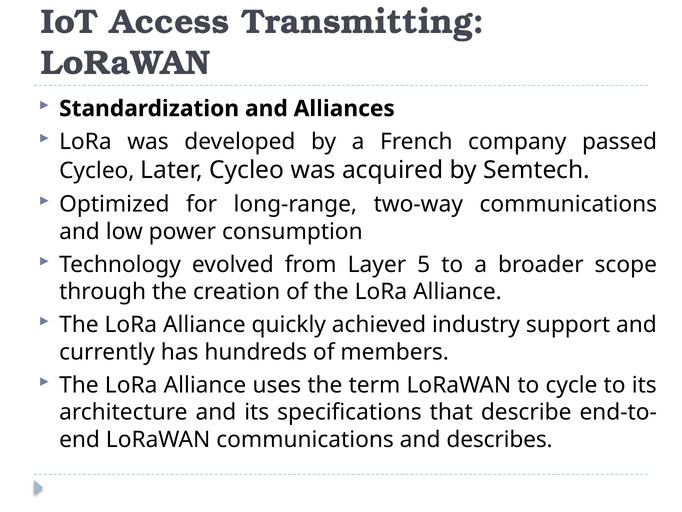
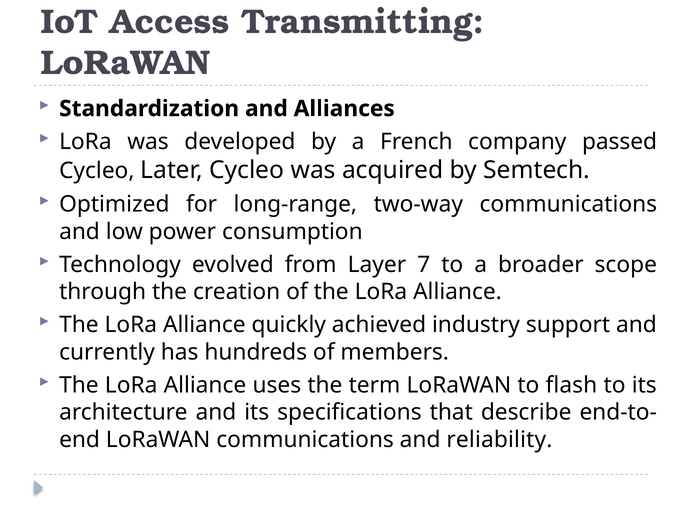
5: 5 -> 7
cycle: cycle -> flash
describes: describes -> reliability
